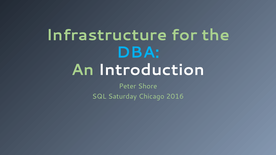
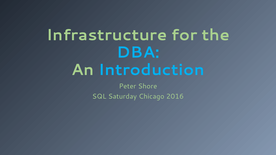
Introduction colour: white -> light blue
